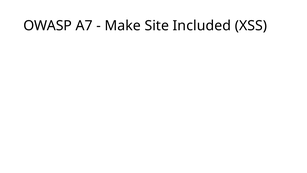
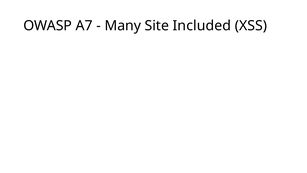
Make: Make -> Many
